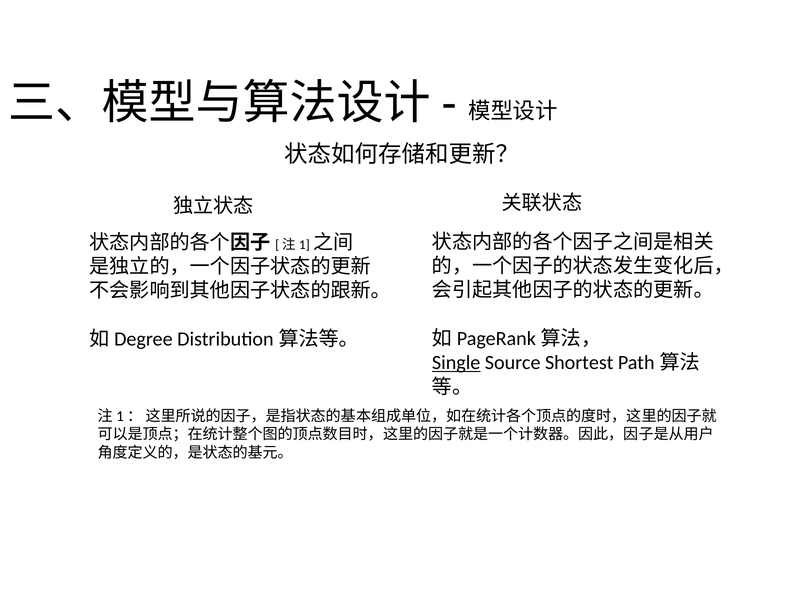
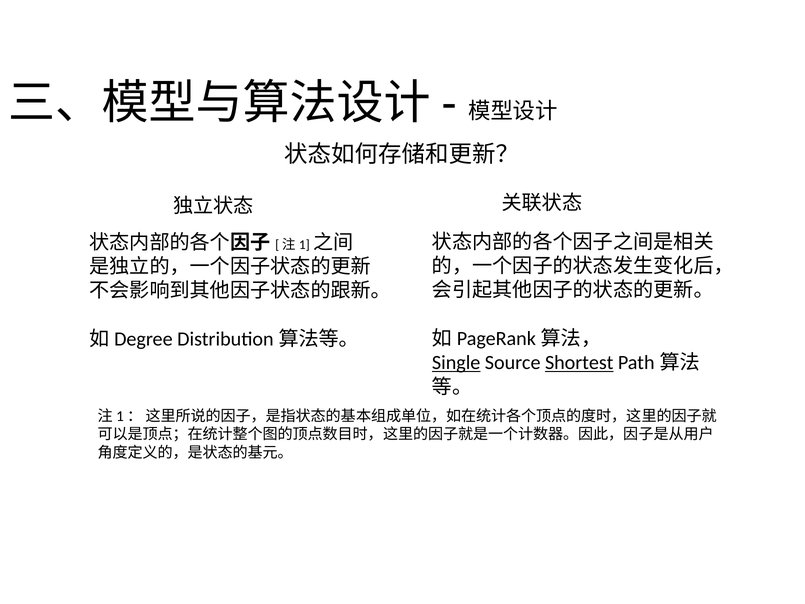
Shortest underline: none -> present
